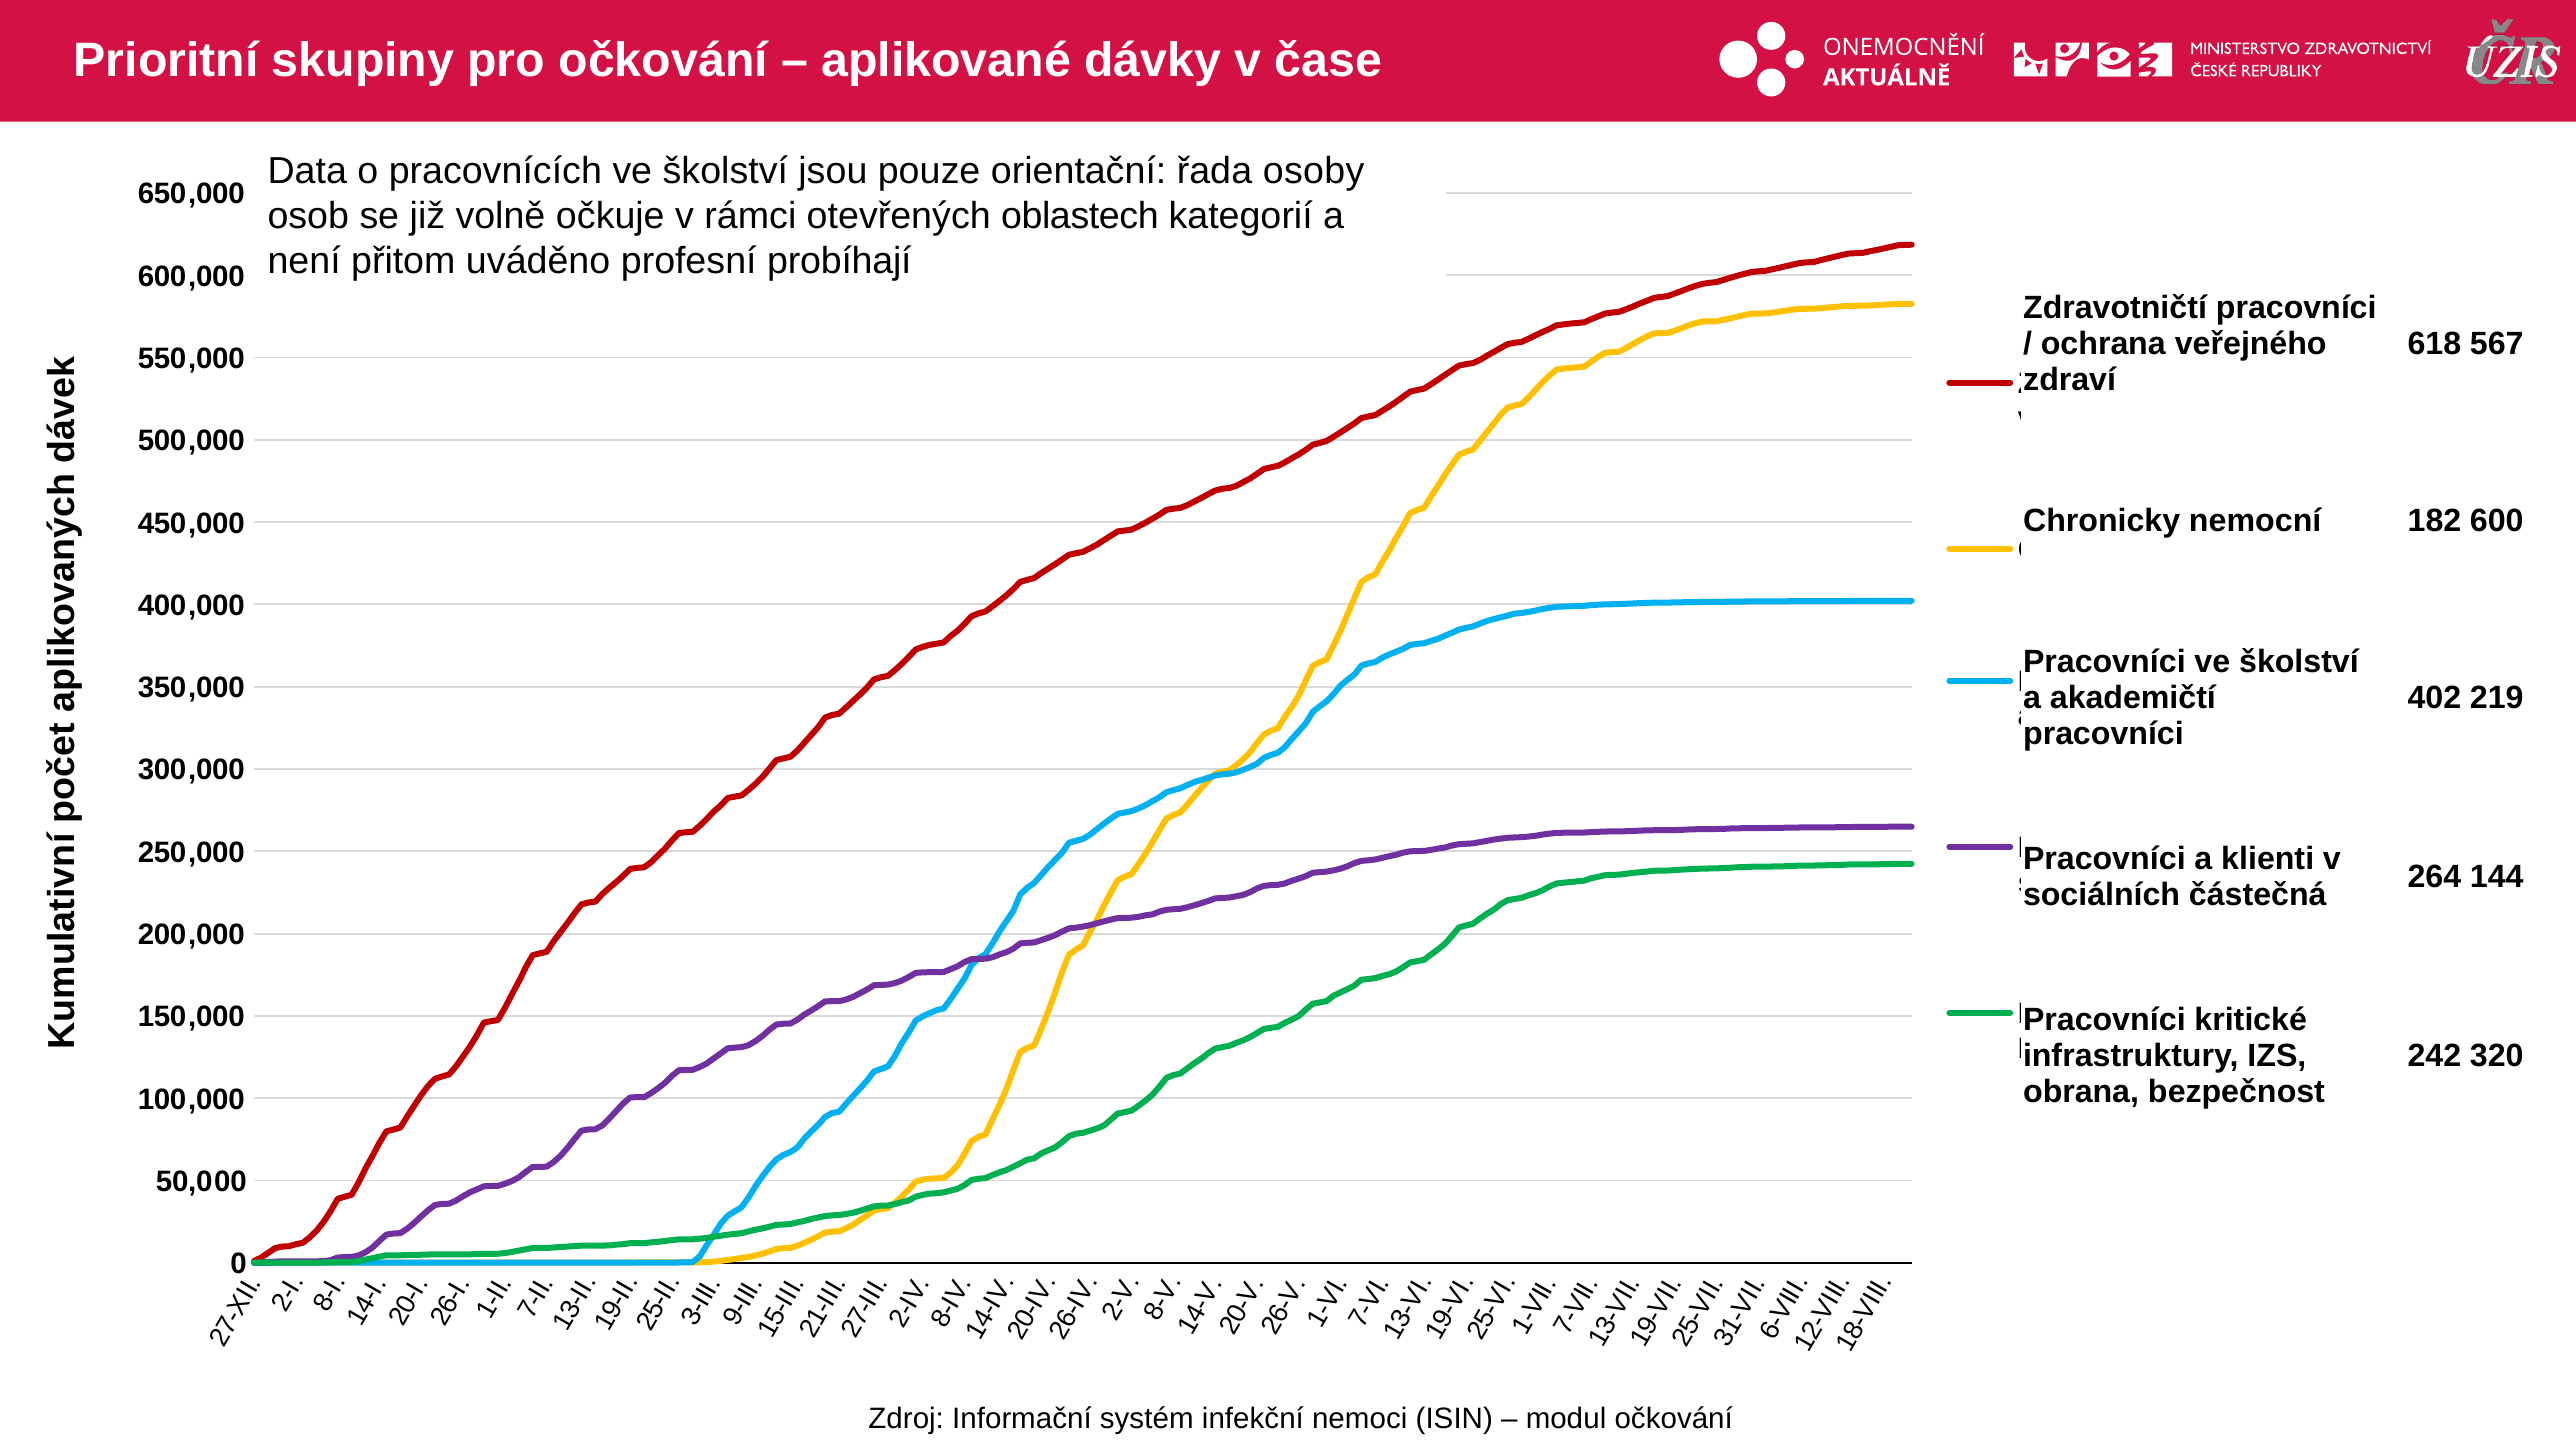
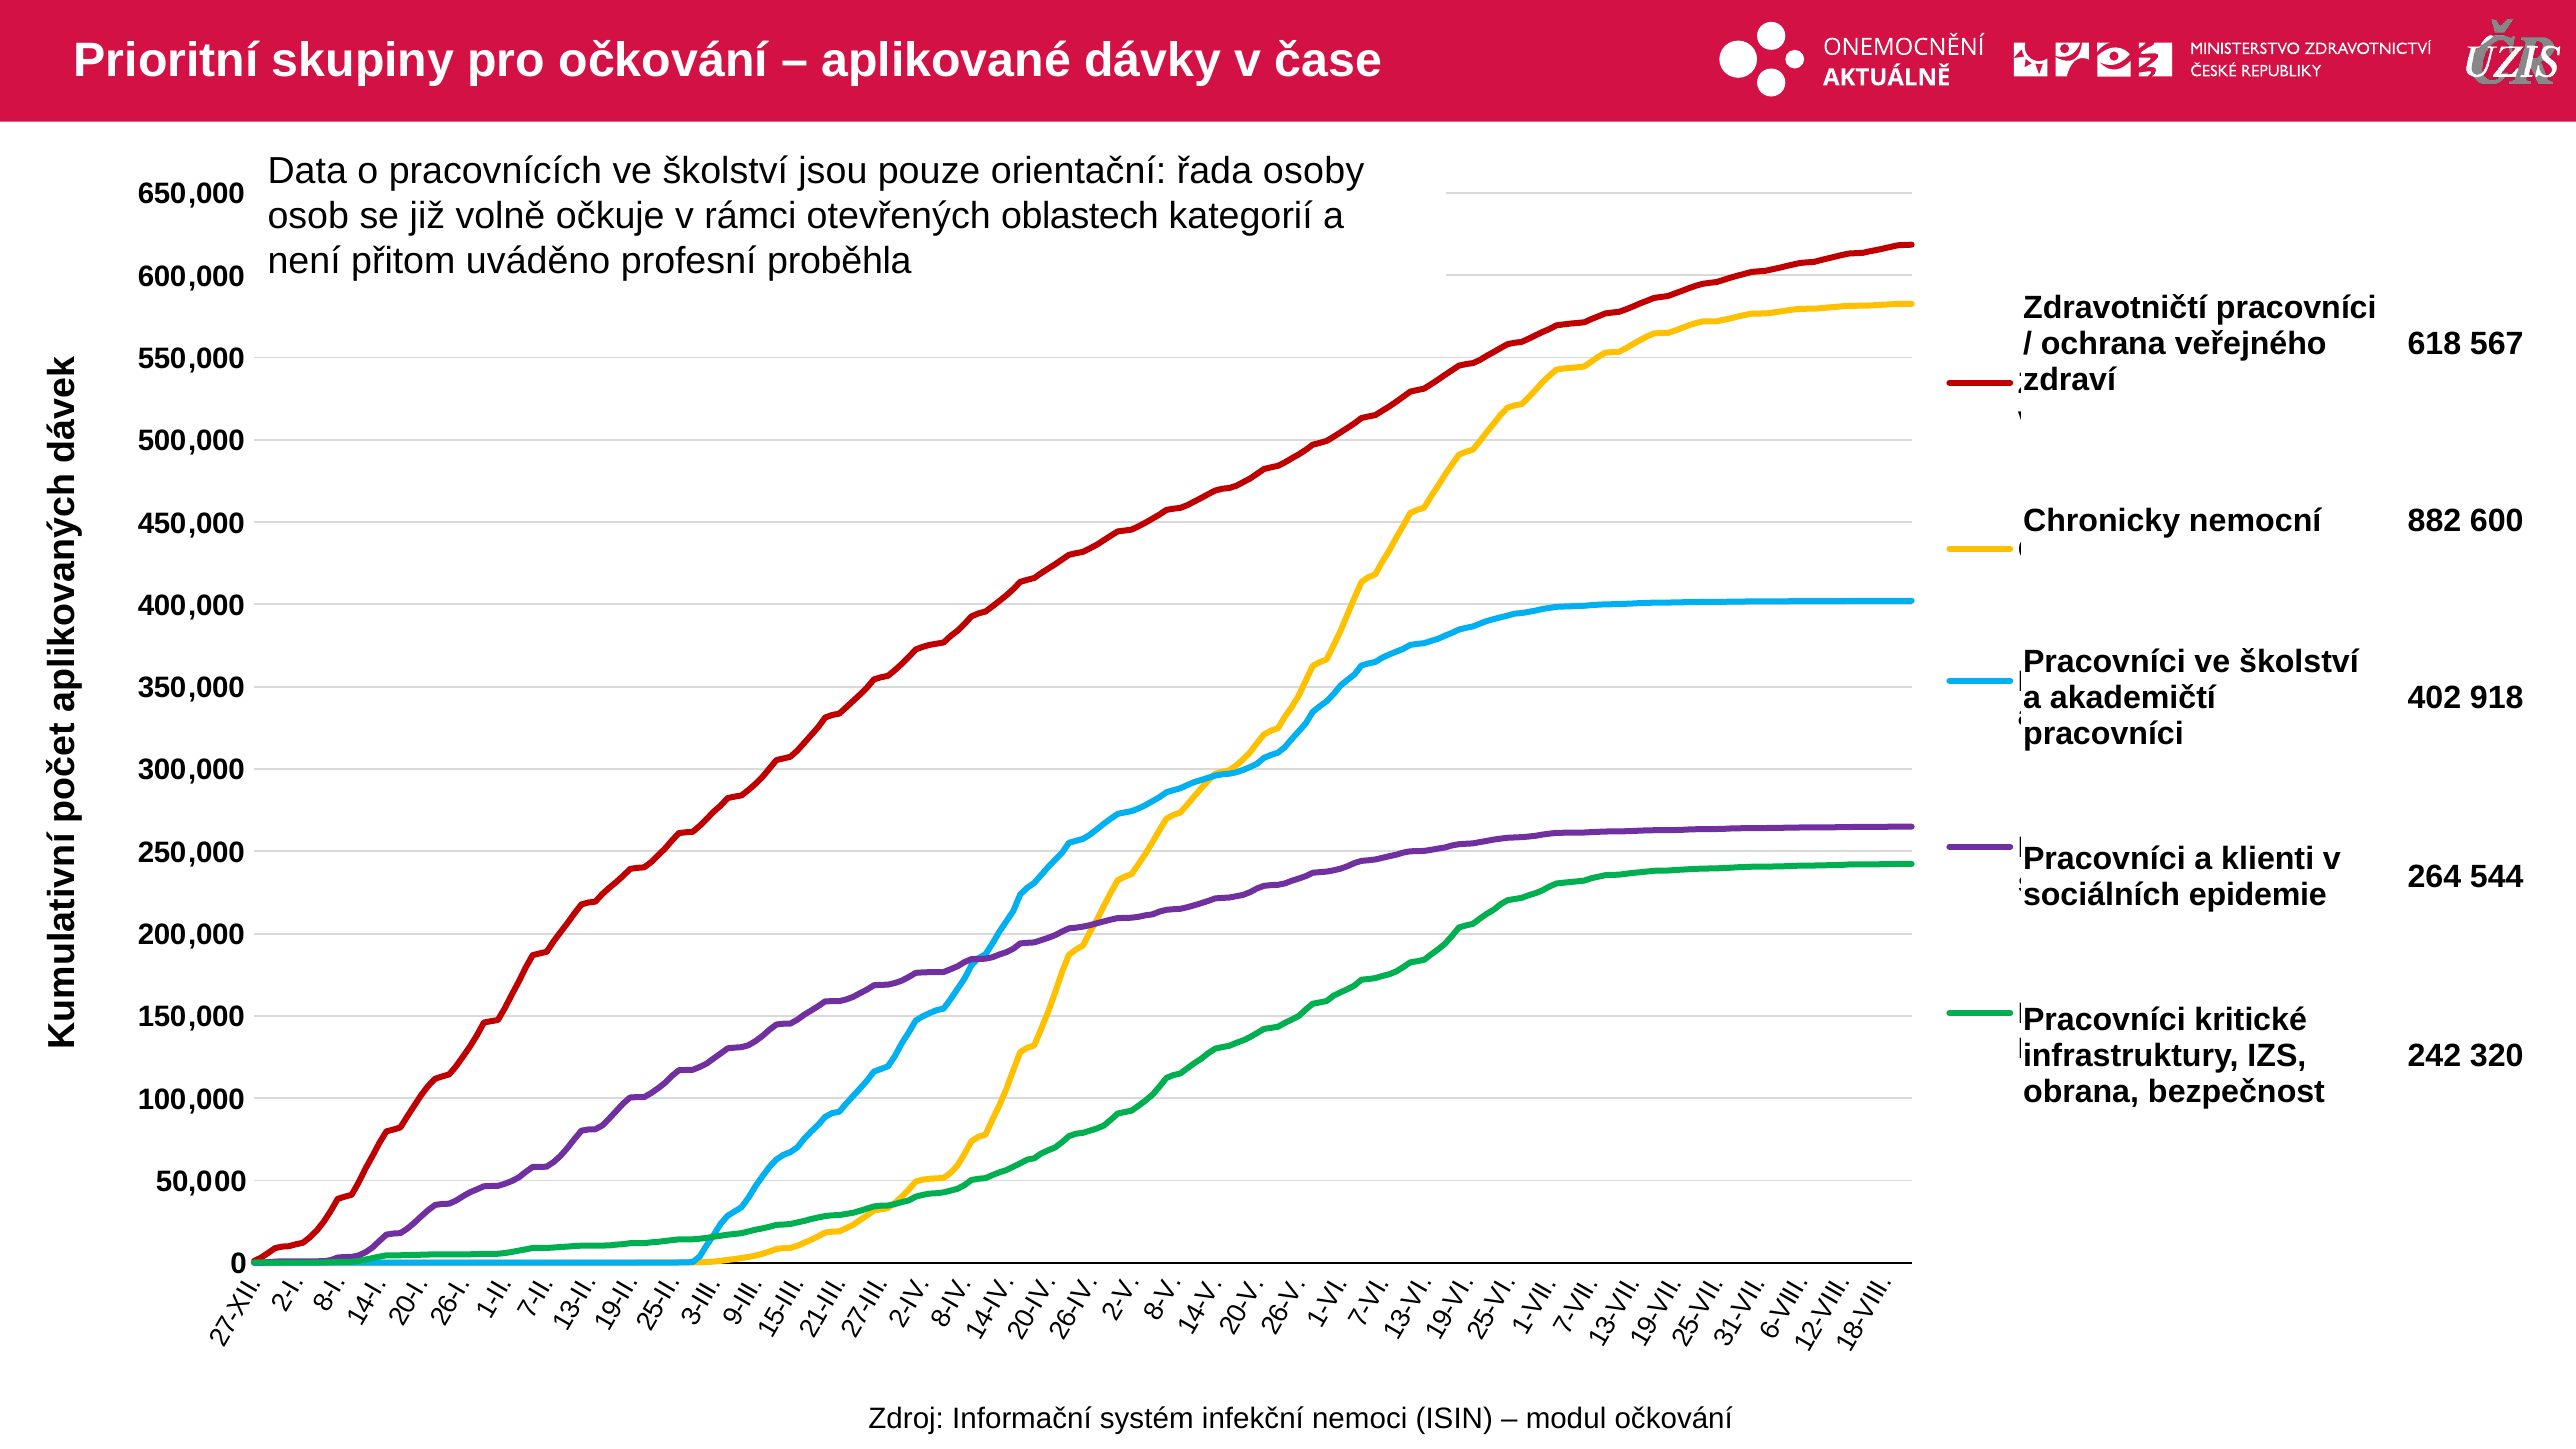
probíhají: probíhají -> proběhla
182: 182 -> 882
219: 219 -> 918
144: 144 -> 544
částečná: částečná -> epidemie
